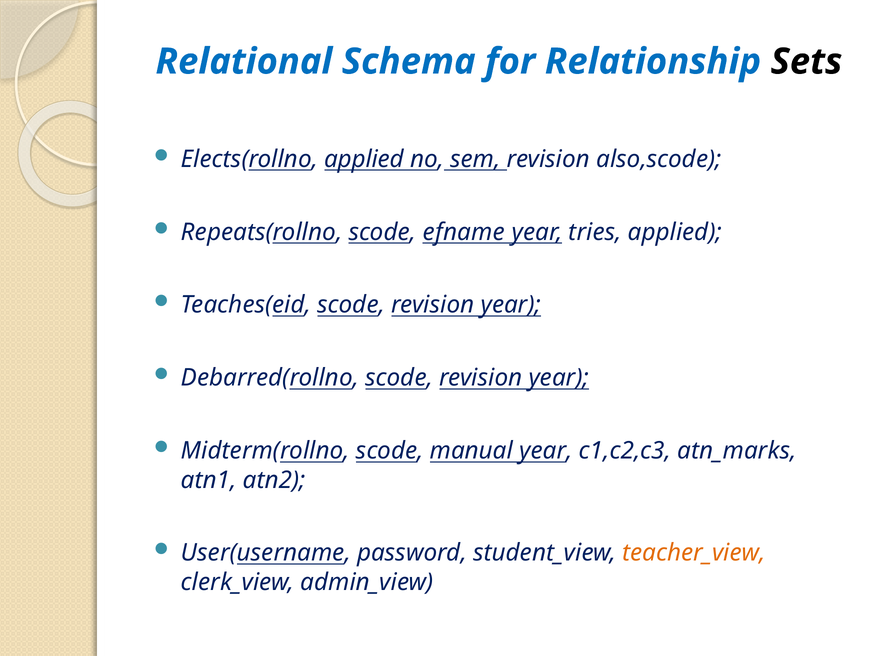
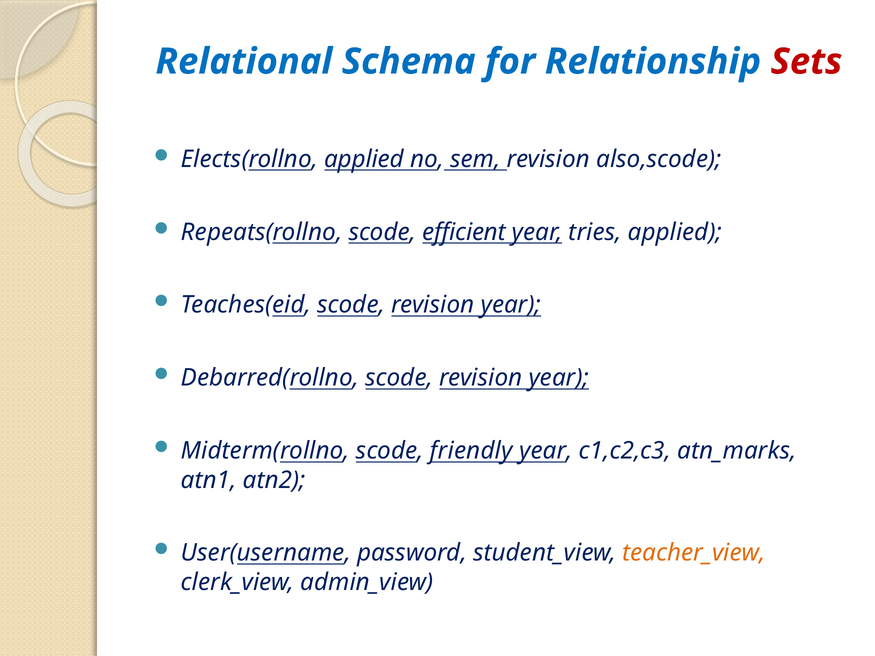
Sets colour: black -> red
efname: efname -> efficient
manual: manual -> friendly
